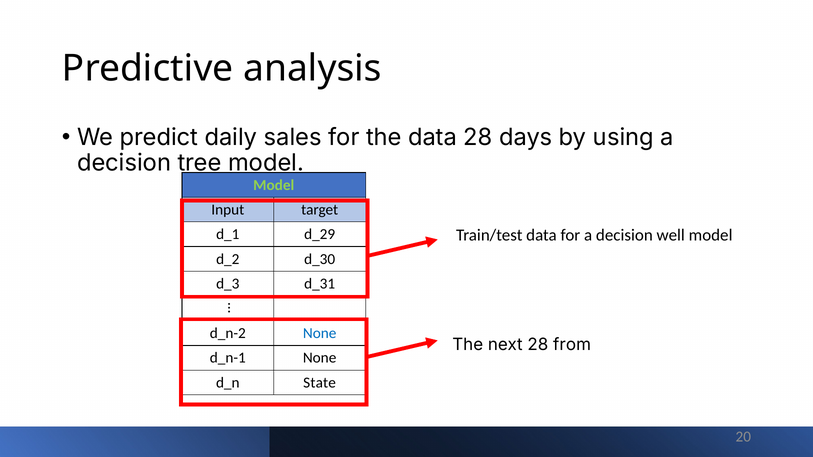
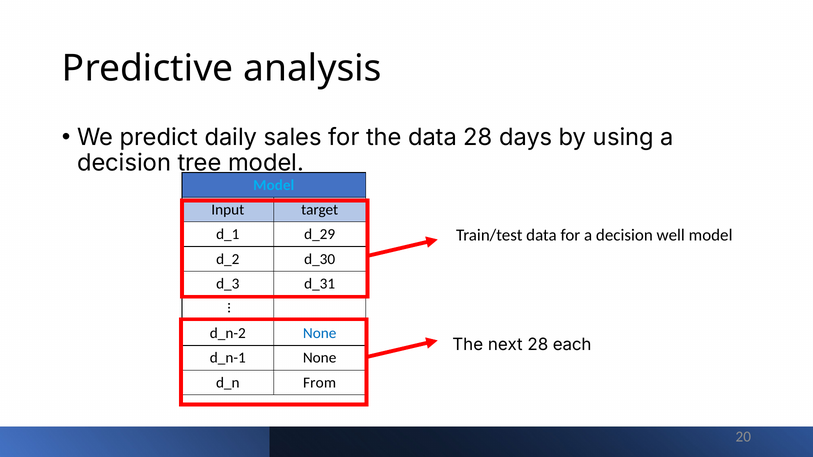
Model at (274, 185) colour: light green -> light blue
from: from -> each
State: State -> From
